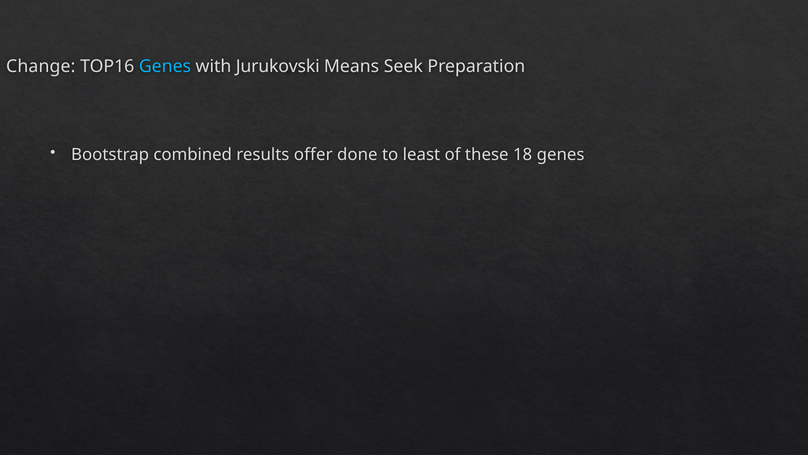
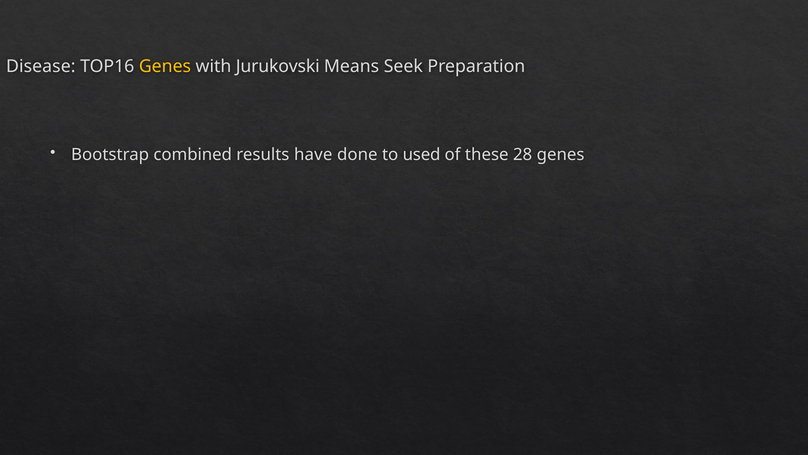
Change: Change -> Disease
Genes at (165, 66) colour: light blue -> yellow
offer: offer -> have
least: least -> used
18: 18 -> 28
